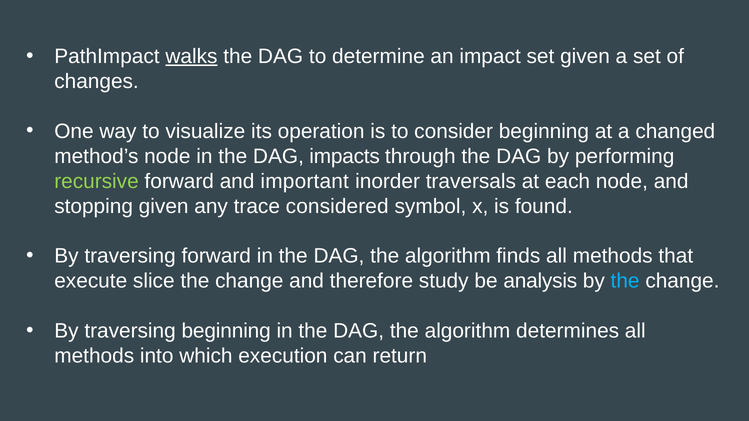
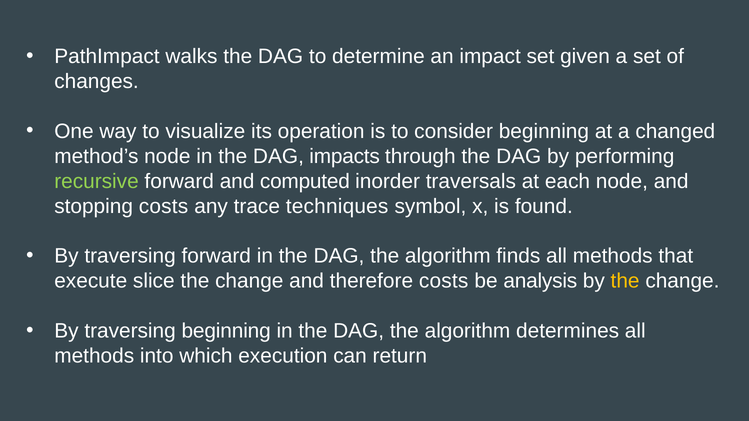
walks underline: present -> none
important: important -> computed
stopping given: given -> costs
considered: considered -> techniques
therefore study: study -> costs
the at (625, 281) colour: light blue -> yellow
